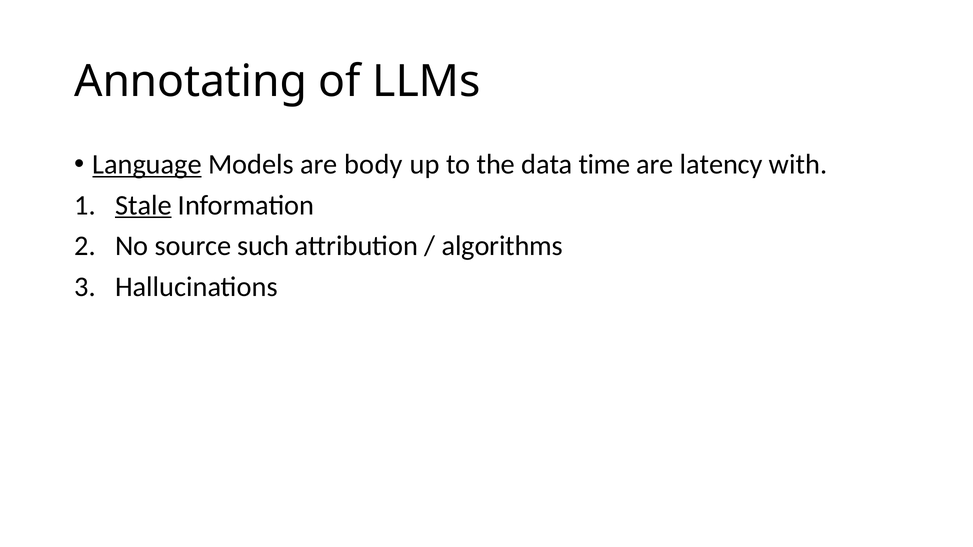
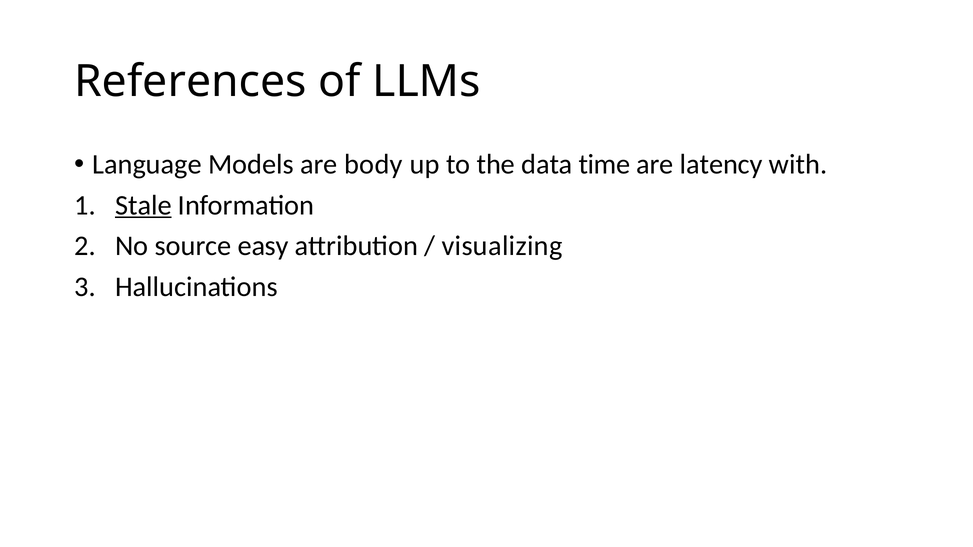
Annotating: Annotating -> References
Language underline: present -> none
such: such -> easy
algorithms: algorithms -> visualizing
